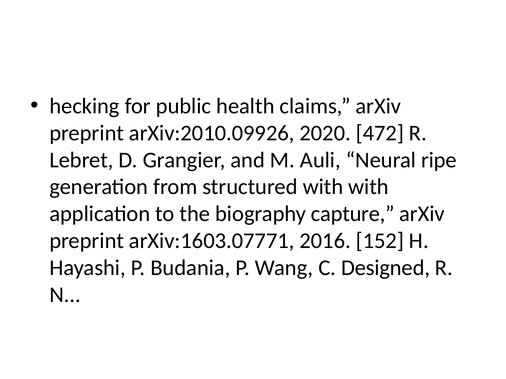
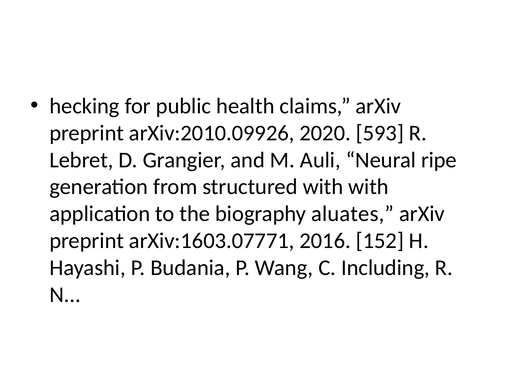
472: 472 -> 593
capture: capture -> aluates
Designed: Designed -> Including
